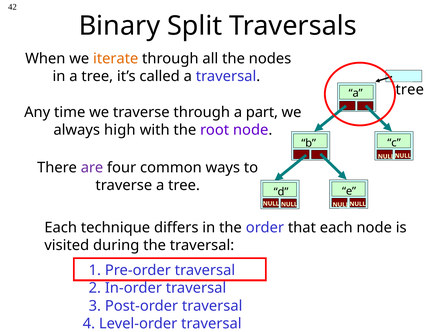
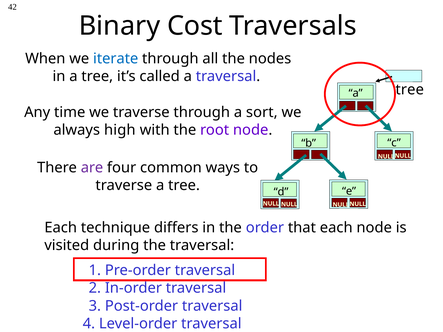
Split: Split -> Cost
iterate colour: orange -> blue
part: part -> sort
